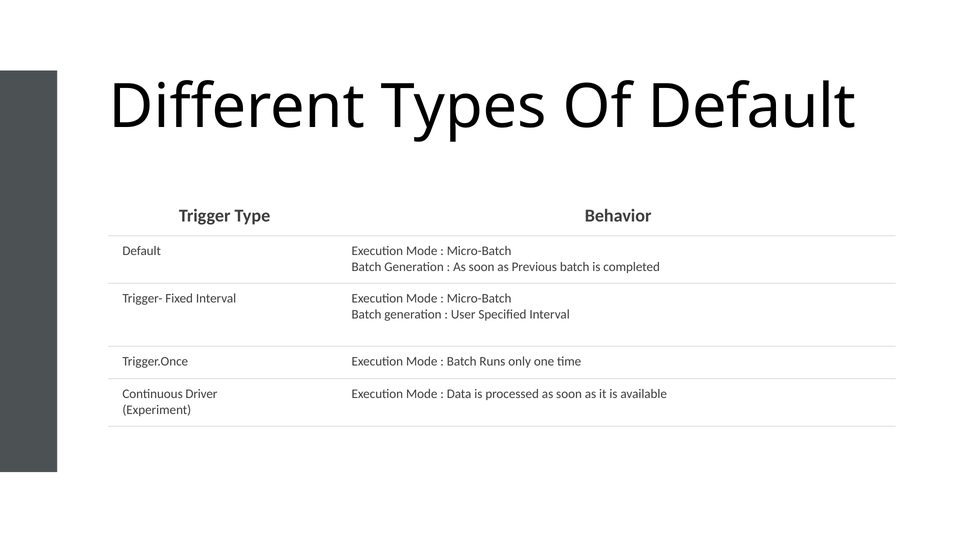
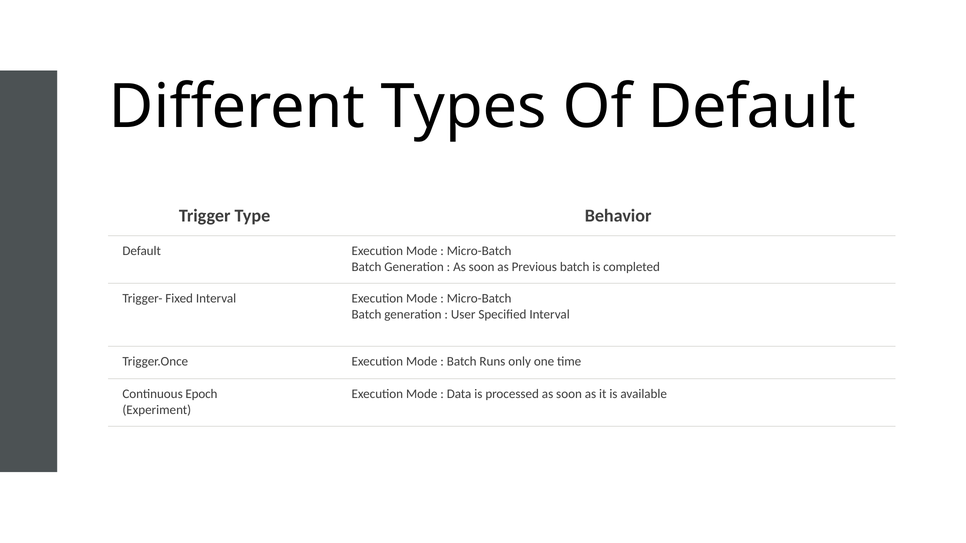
Driver: Driver -> Epoch
